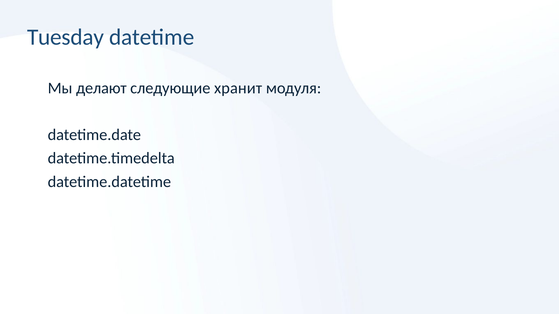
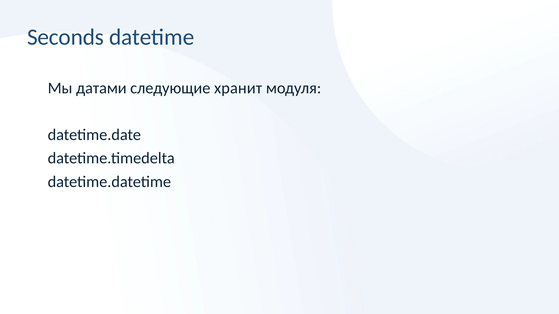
Tuesday: Tuesday -> Seconds
делают: делают -> датами
